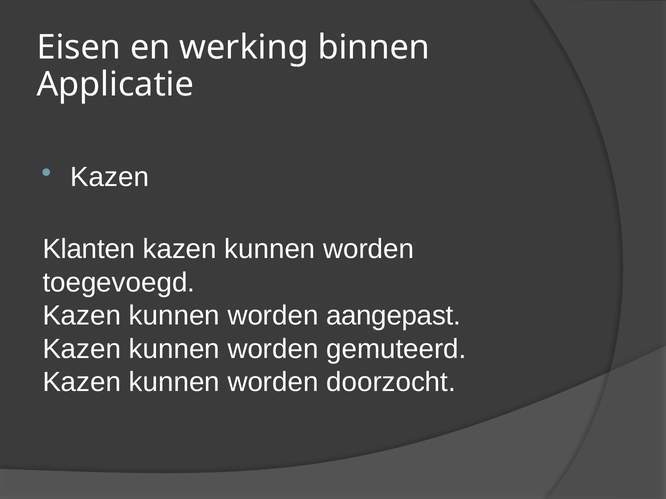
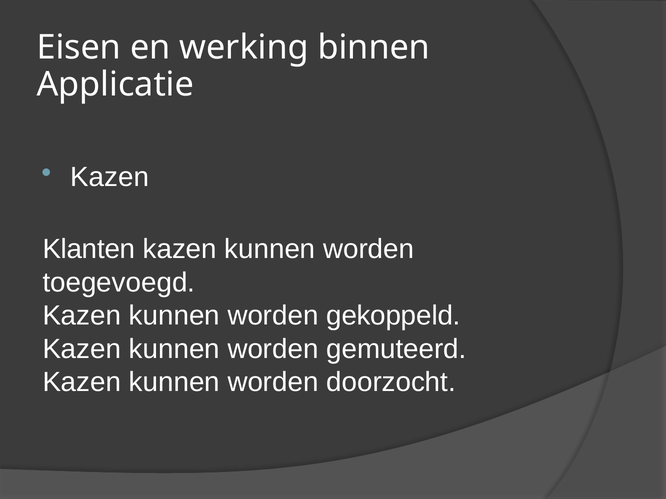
aangepast: aangepast -> gekoppeld
